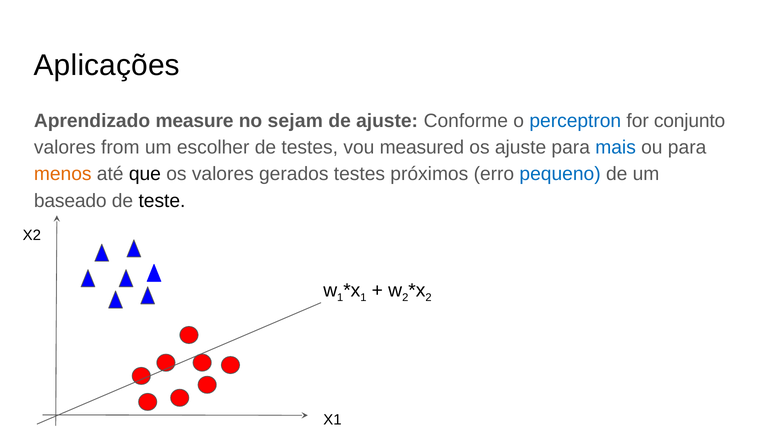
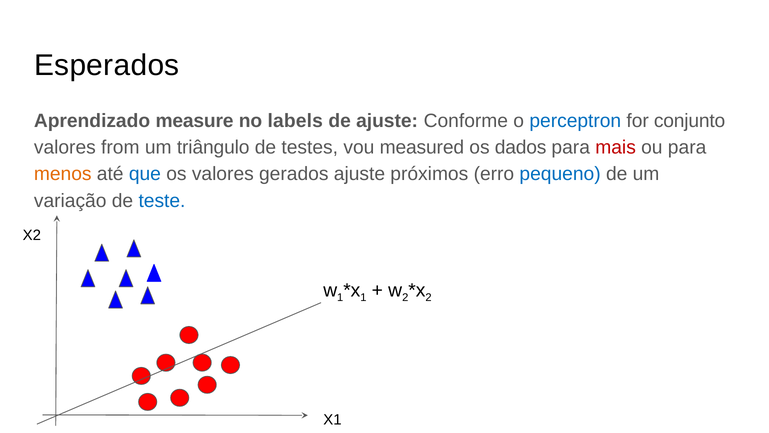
Aplicações: Aplicações -> Esperados
sejam: sejam -> labels
escolher: escolher -> triângulo
os ajuste: ajuste -> dados
mais colour: blue -> red
que colour: black -> blue
gerados testes: testes -> ajuste
baseado: baseado -> variação
teste colour: black -> blue
